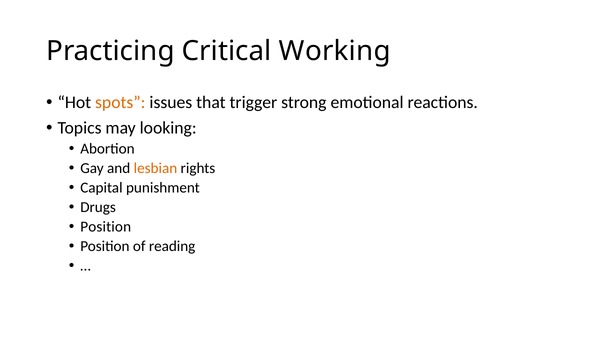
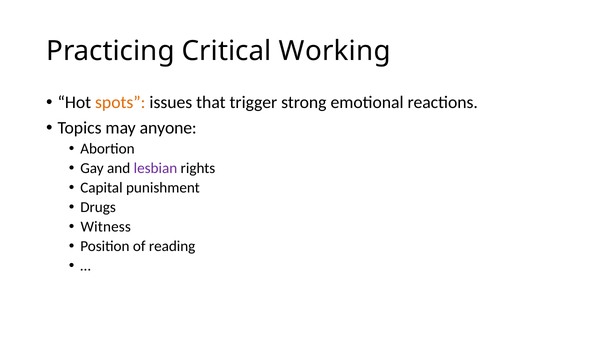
looking: looking -> anyone
lesbian colour: orange -> purple
Position at (106, 227): Position -> Witness
